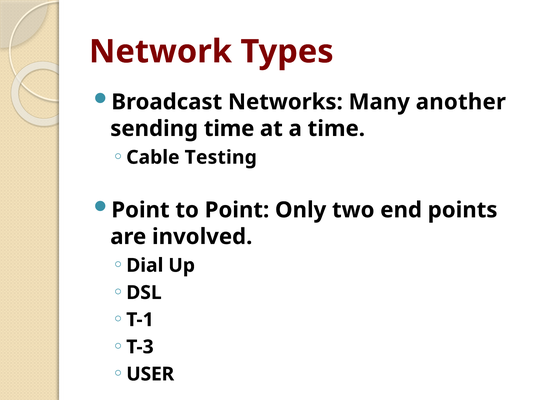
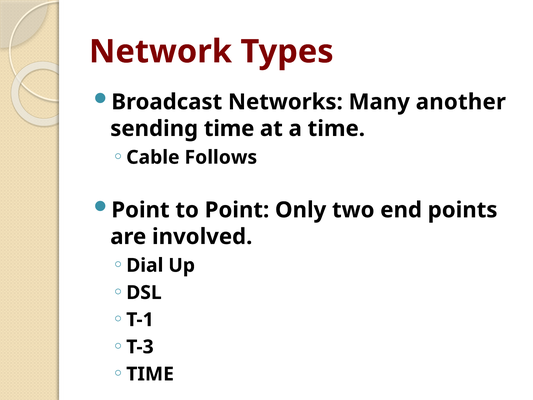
Testing: Testing -> Follows
USER at (150, 374): USER -> TIME
